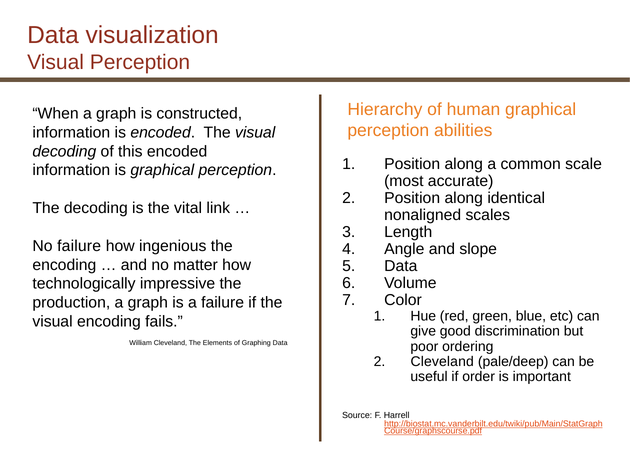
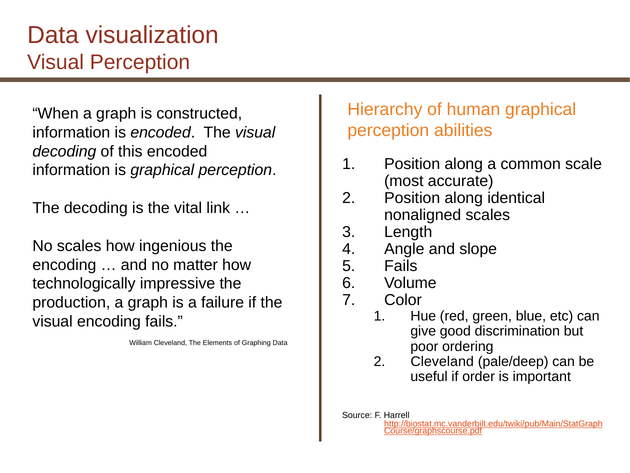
No failure: failure -> scales
Data at (401, 266): Data -> Fails
